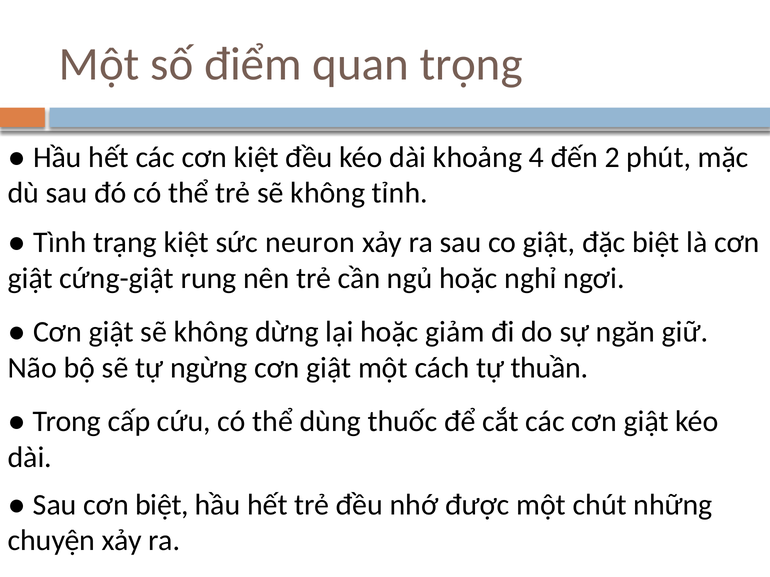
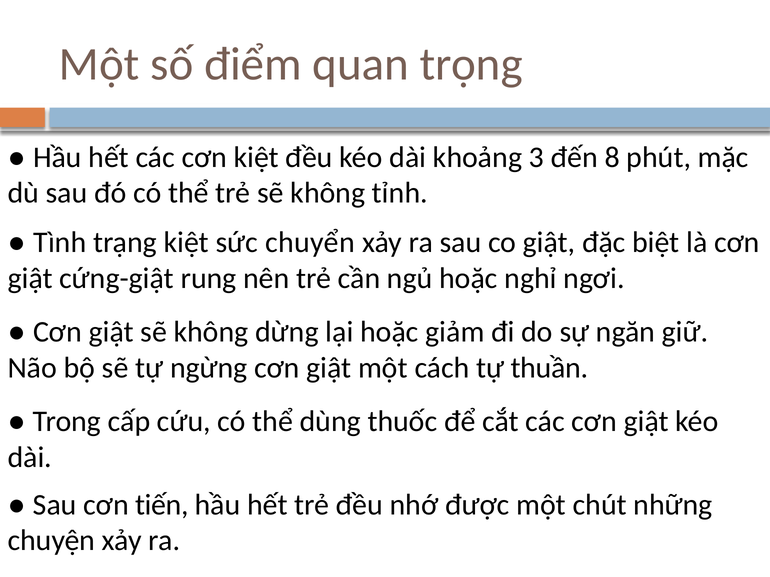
4: 4 -> 3
2: 2 -> 8
neuron: neuron -> chuyển
cơn biệt: biệt -> tiến
